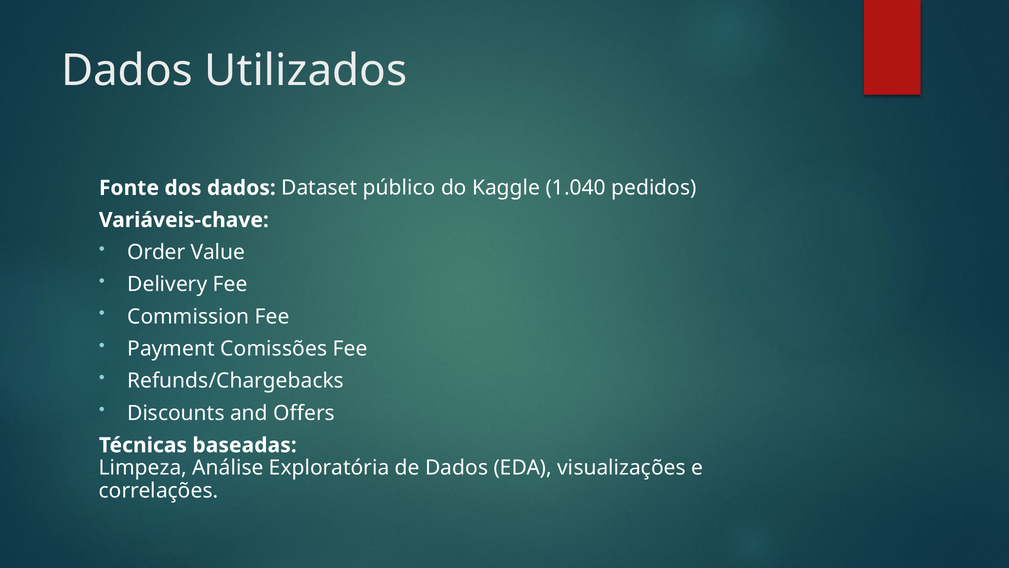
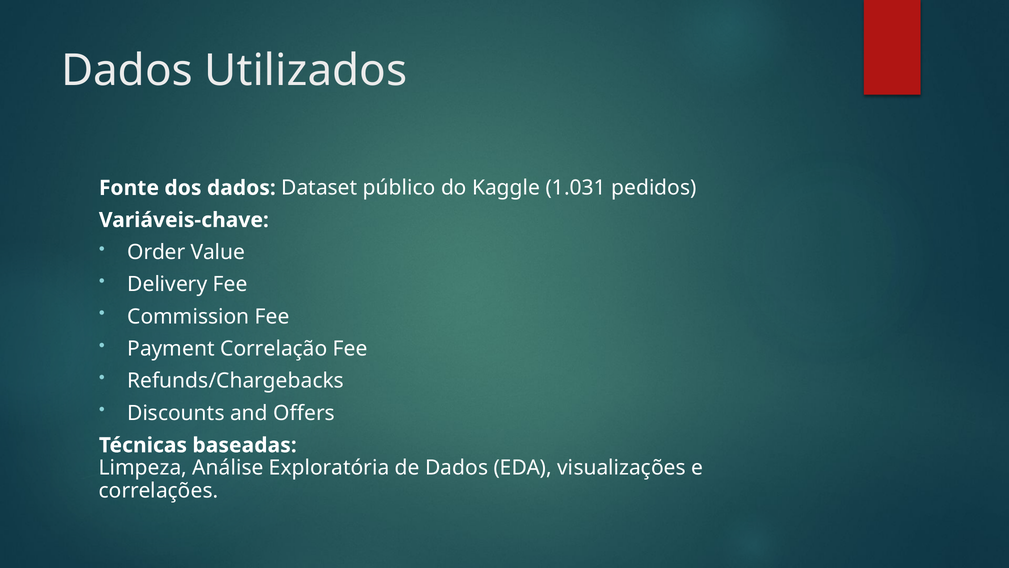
1.040: 1.040 -> 1.031
Comissões: Comissões -> Correlação
